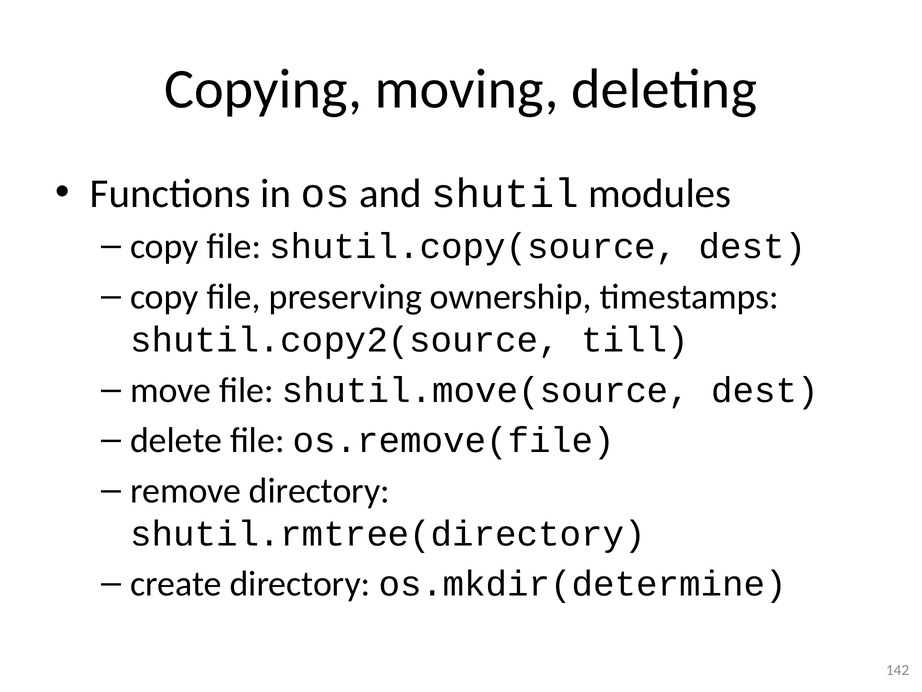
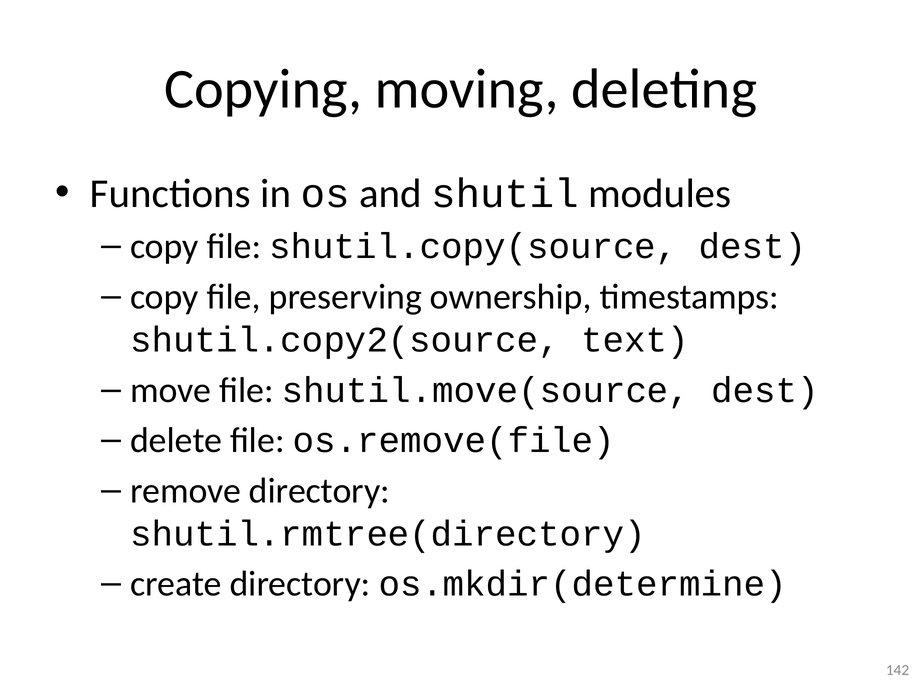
till: till -> text
